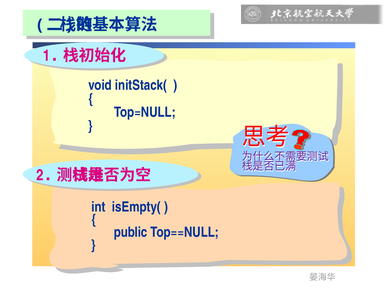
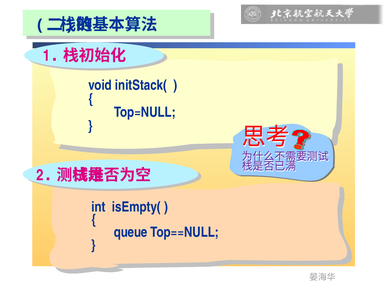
public: public -> queue
